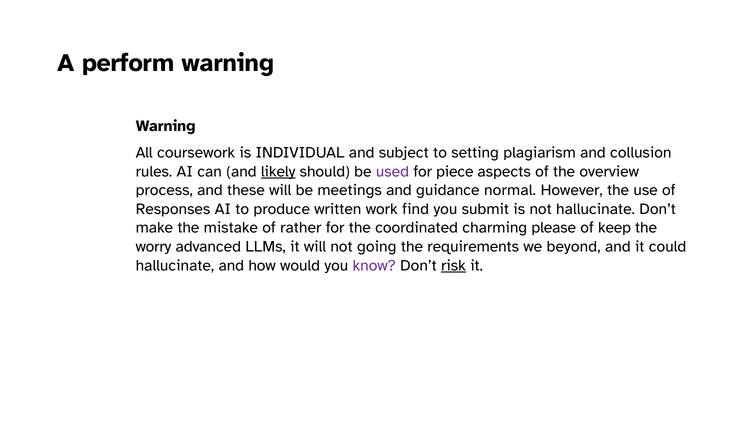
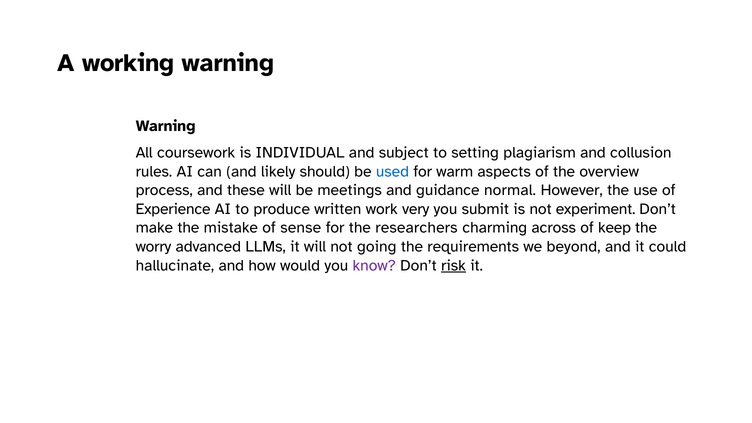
perform: perform -> working
likely underline: present -> none
used colour: purple -> blue
piece: piece -> warm
Responses: Responses -> Experience
find: find -> very
not hallucinate: hallucinate -> experiment
rather: rather -> sense
coordinated: coordinated -> researchers
please: please -> across
